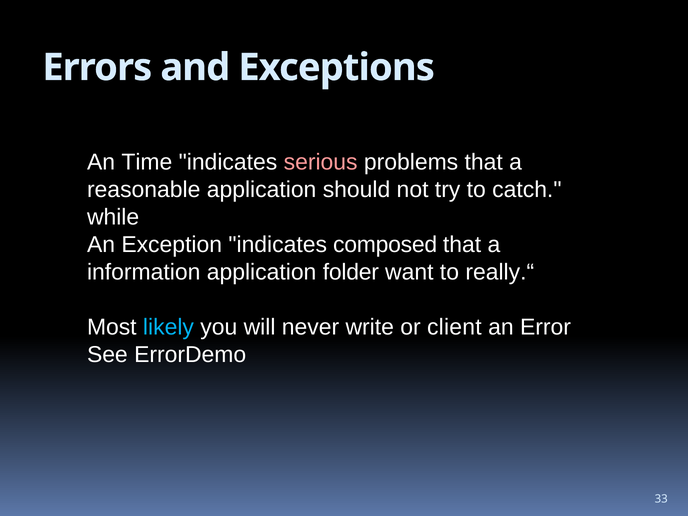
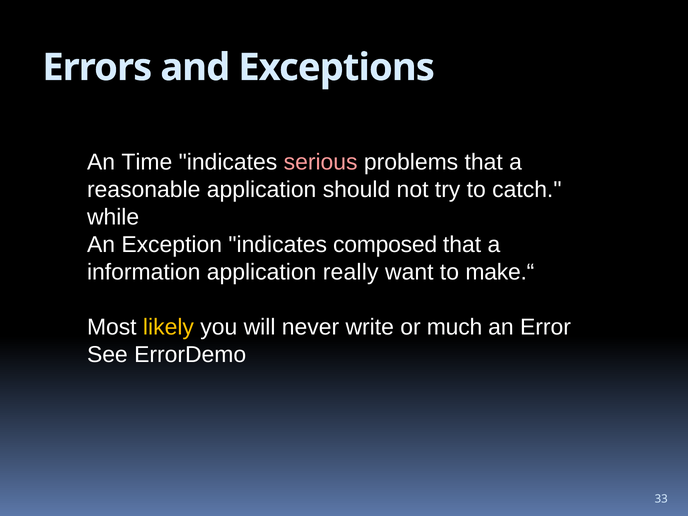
folder: folder -> really
really.“: really.“ -> make.“
likely colour: light blue -> yellow
client: client -> much
